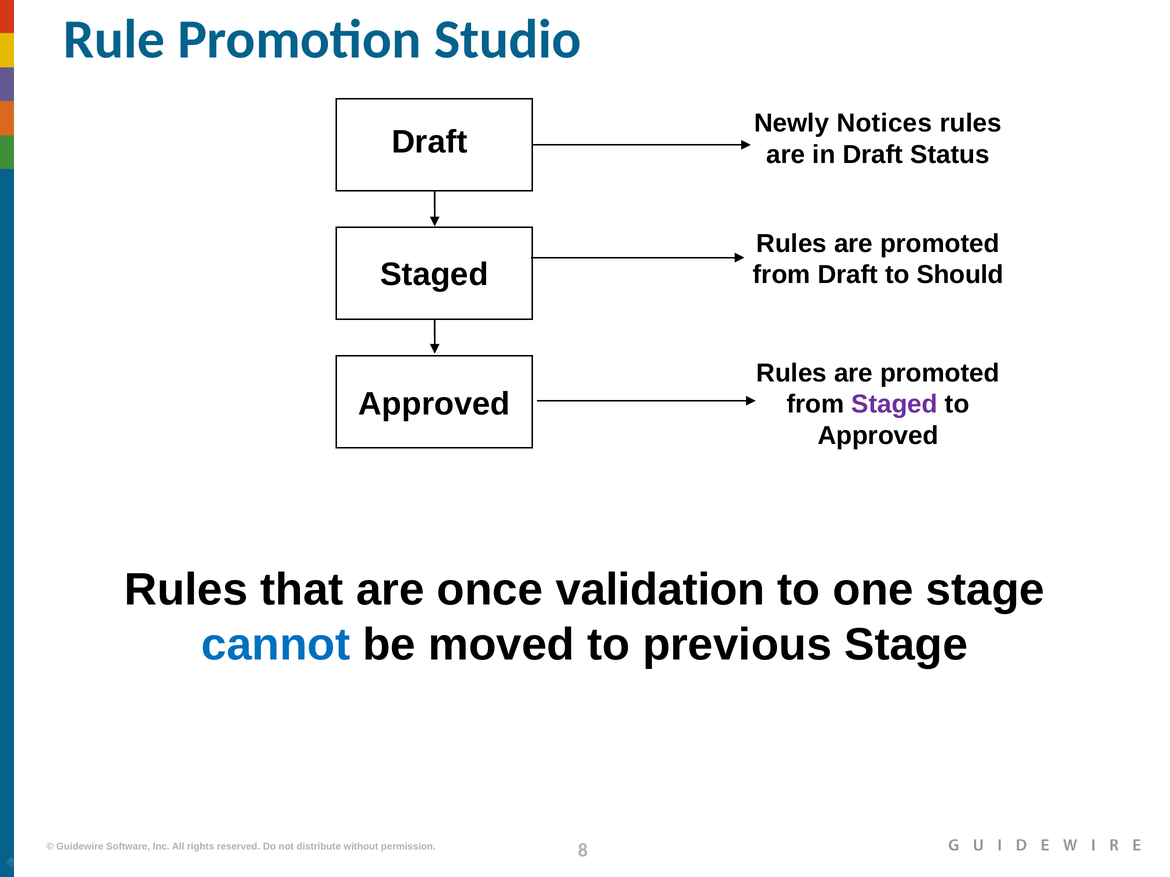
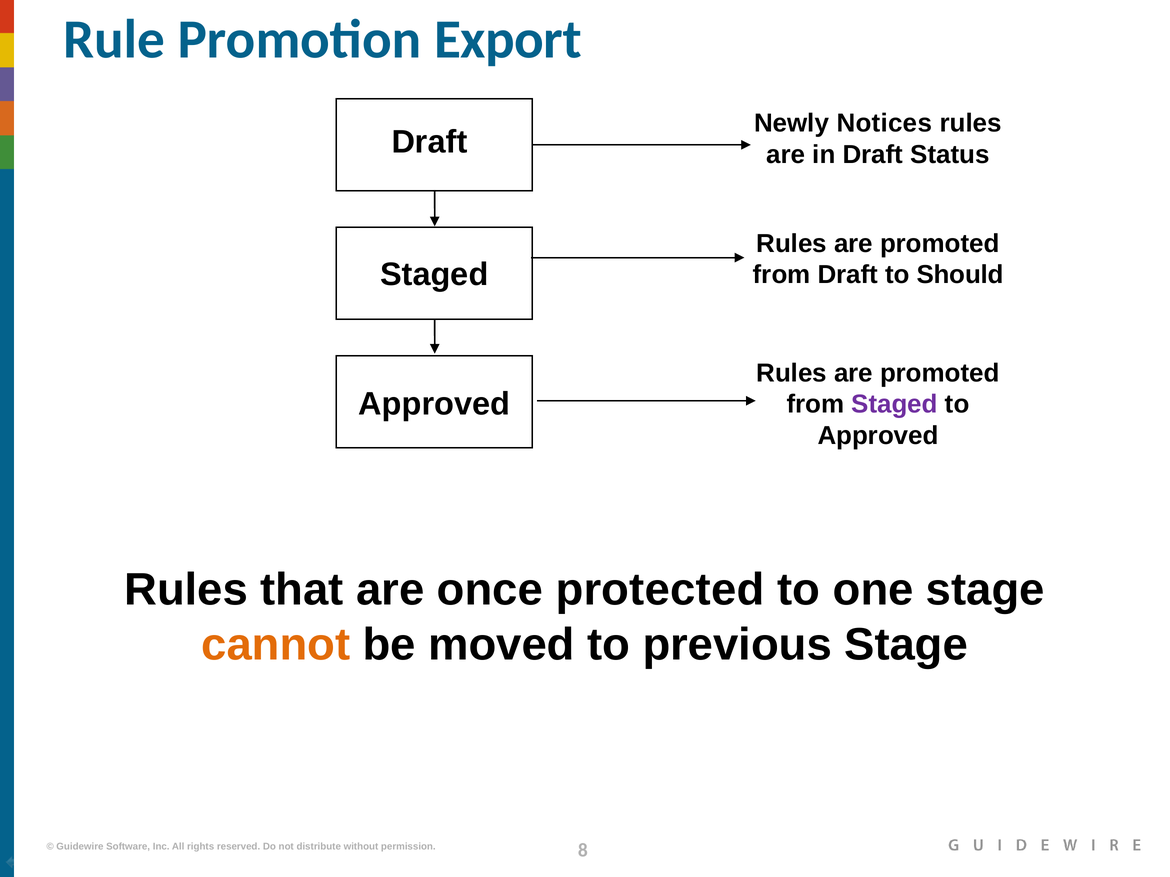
Studio: Studio -> Export
validation: validation -> protected
cannot colour: blue -> orange
